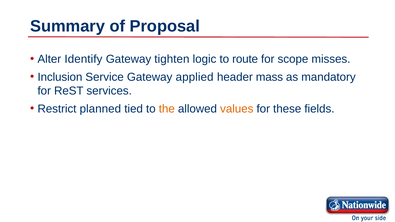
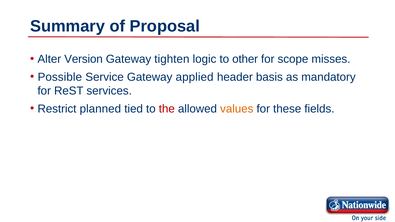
Identify: Identify -> Version
route: route -> other
Inclusion: Inclusion -> Possible
mass: mass -> basis
the colour: orange -> red
